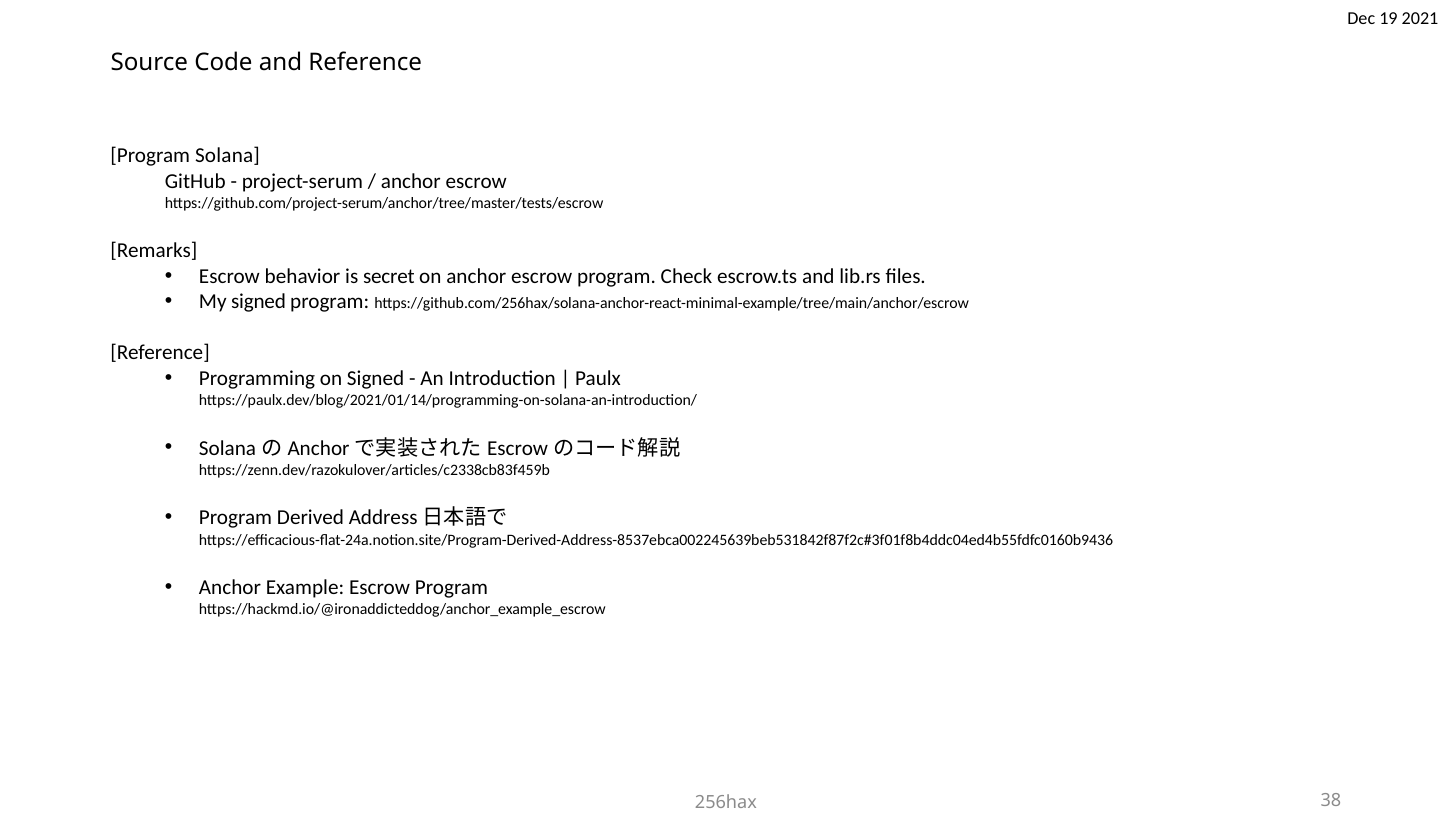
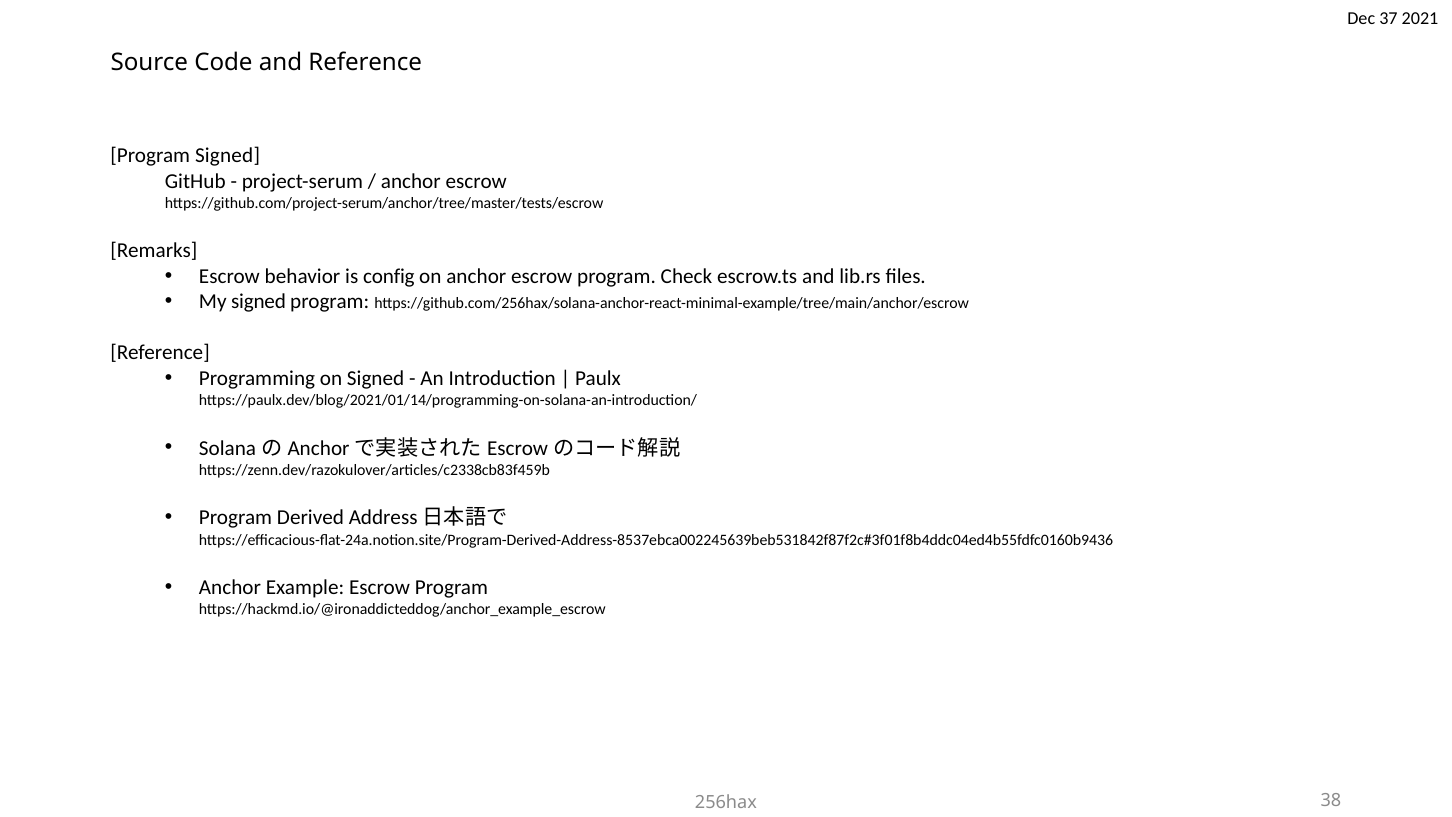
19: 19 -> 37
Program Solana: Solana -> Signed
secret: secret -> config
